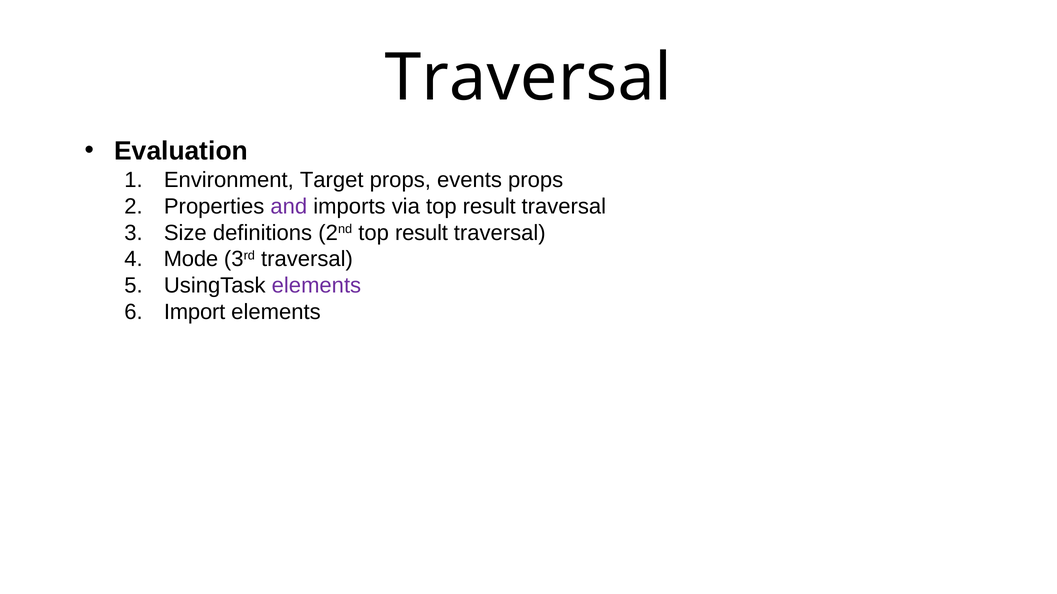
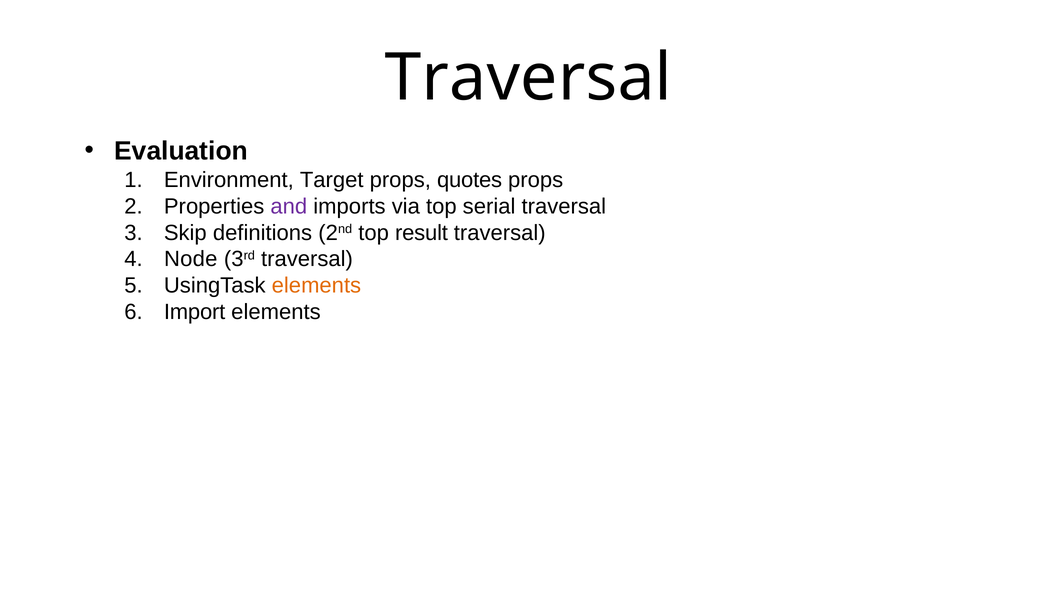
events: events -> quotes
via top result: result -> serial
Size: Size -> Skip
Mode: Mode -> Node
elements at (316, 286) colour: purple -> orange
